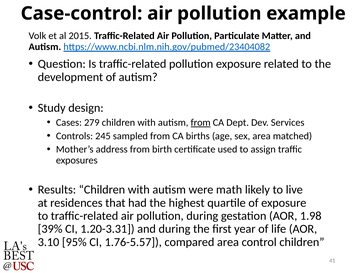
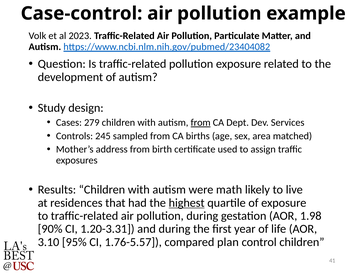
2015: 2015 -> 2023
highest underline: none -> present
39%: 39% -> 90%
compared area: area -> plan
